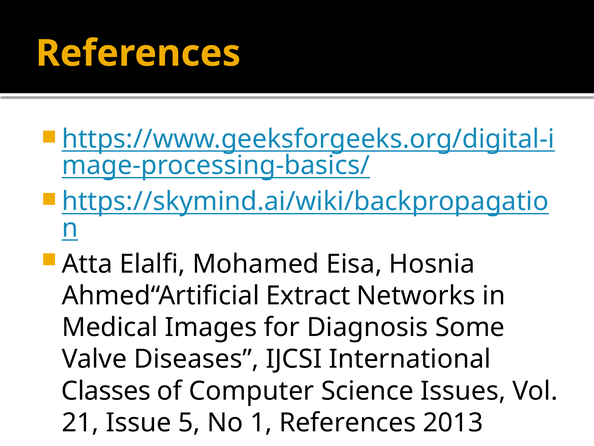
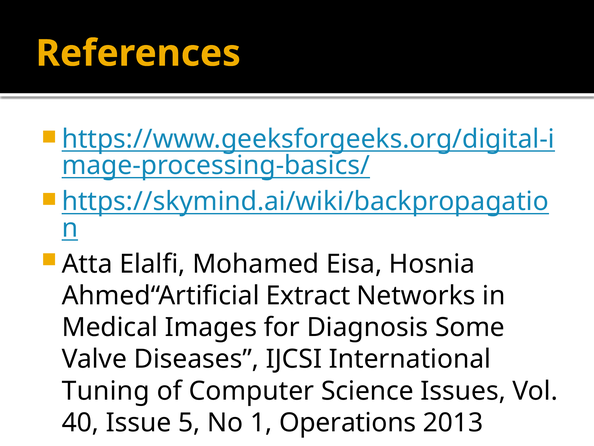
Classes: Classes -> Tuning
21: 21 -> 40
1 References: References -> Operations
